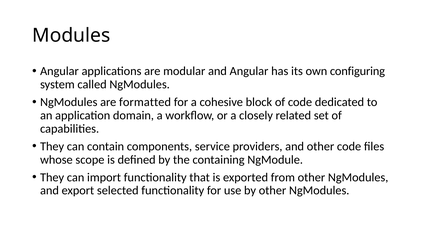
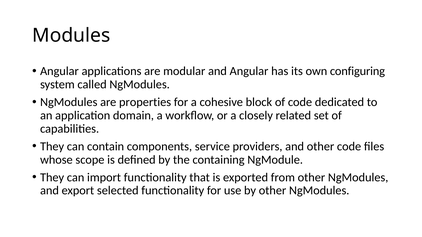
formatted: formatted -> properties
